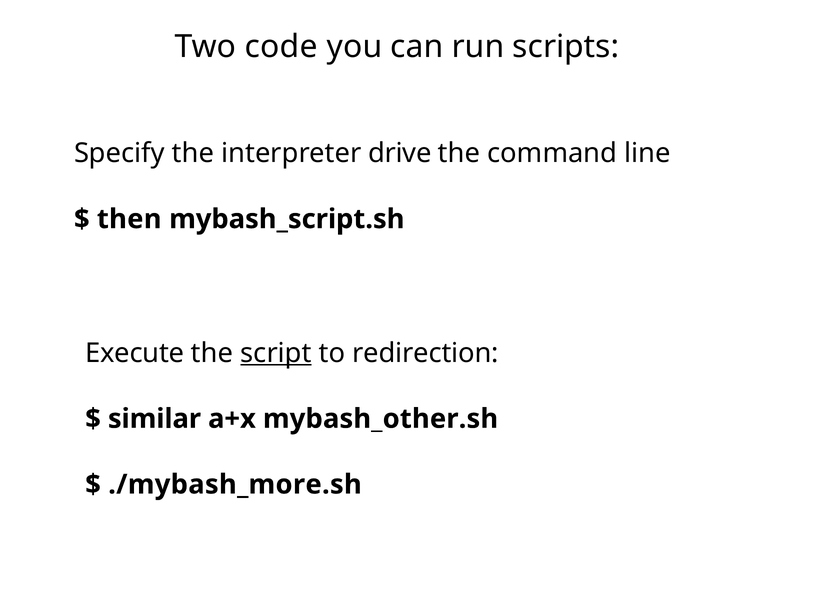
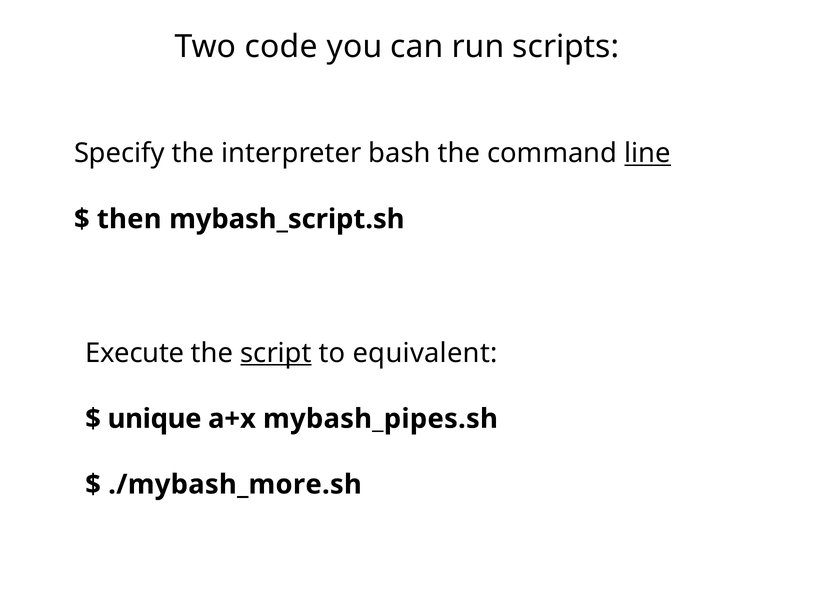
drive: drive -> bash
line underline: none -> present
redirection: redirection -> equivalent
similar: similar -> unique
mybash_other.sh: mybash_other.sh -> mybash_pipes.sh
